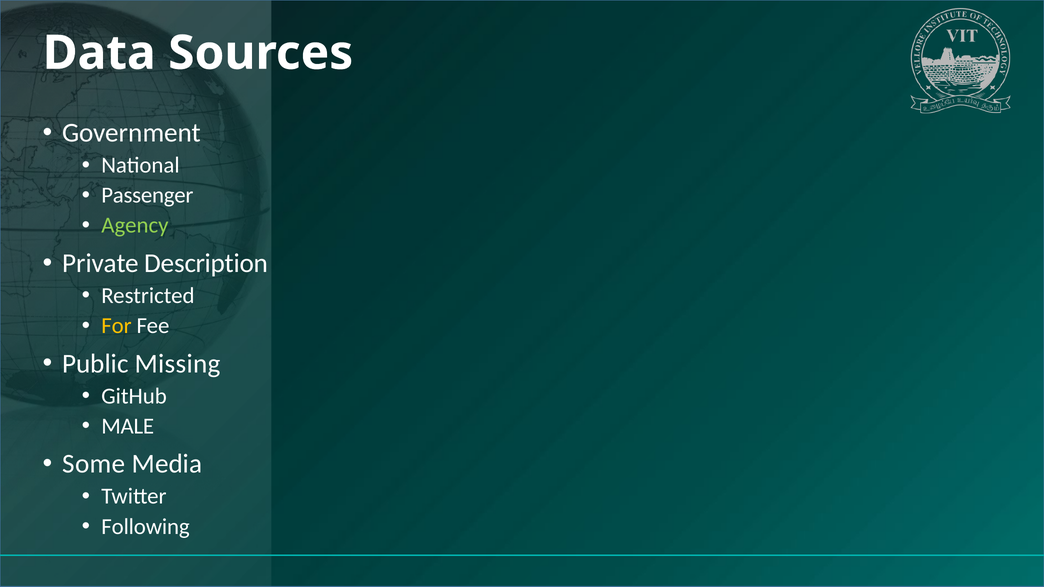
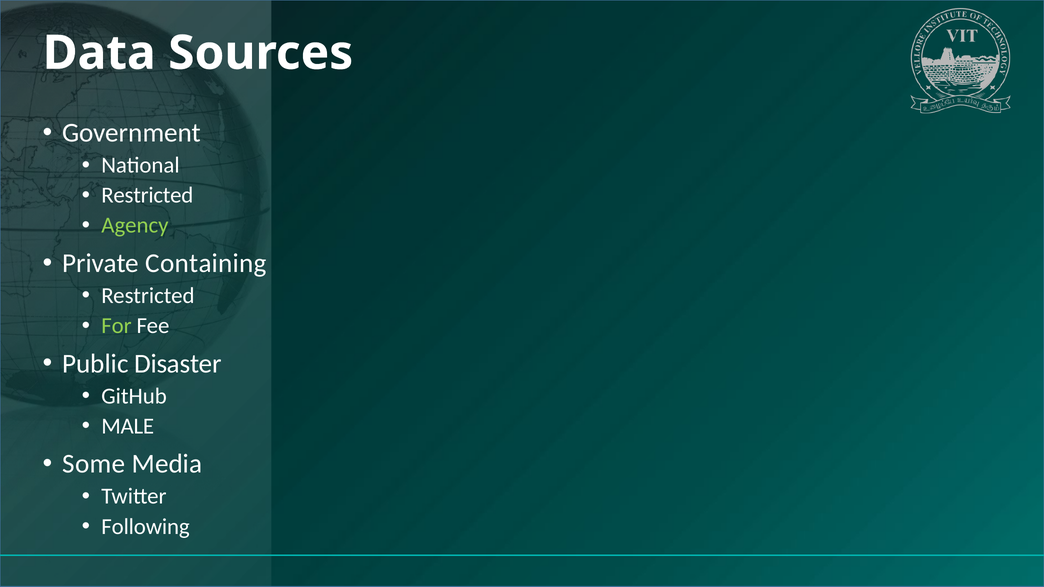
Passenger at (147, 195): Passenger -> Restricted
Description: Description -> Containing
For colour: yellow -> light green
Missing: Missing -> Disaster
